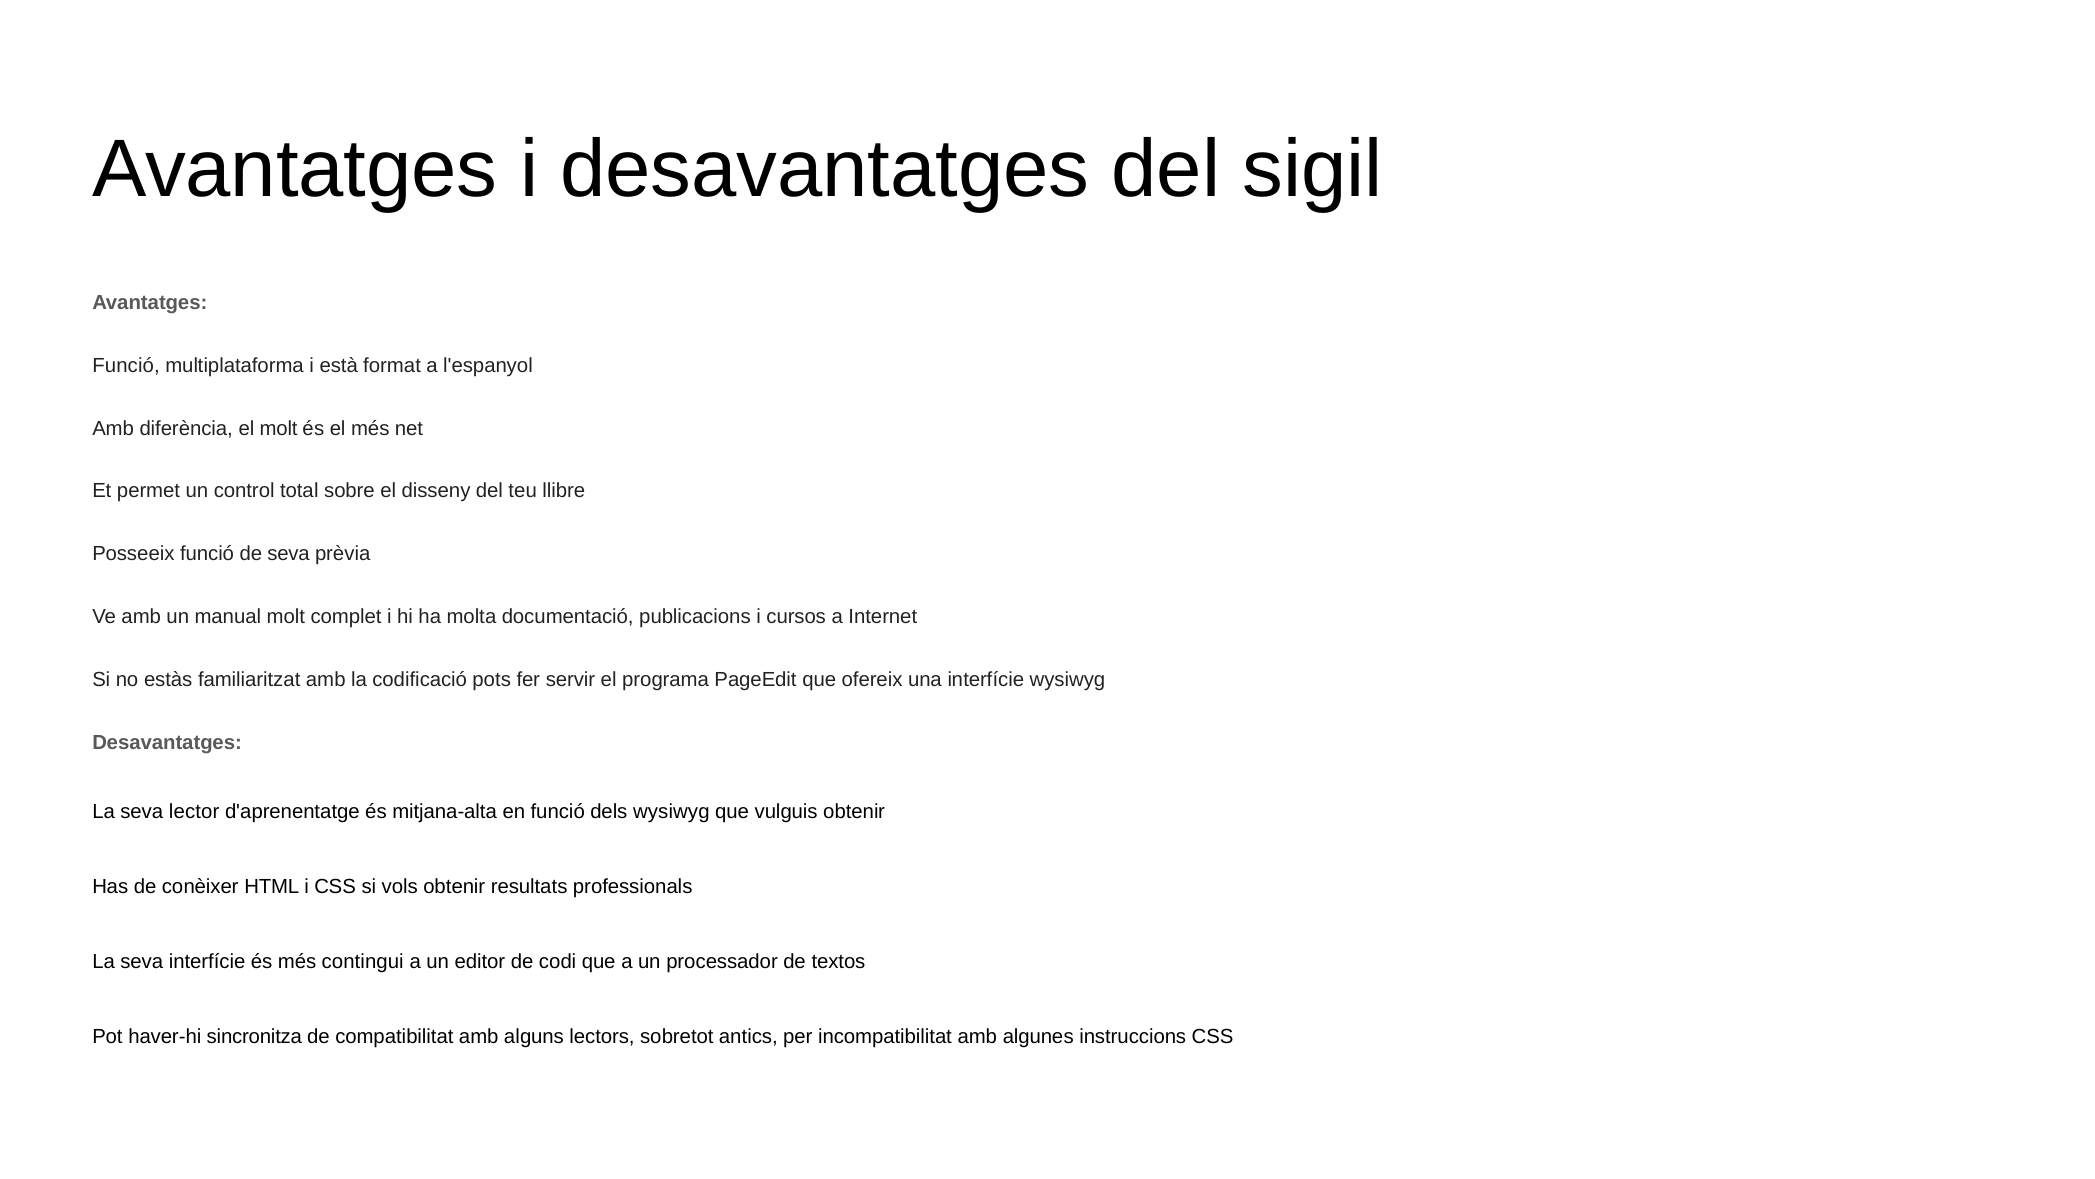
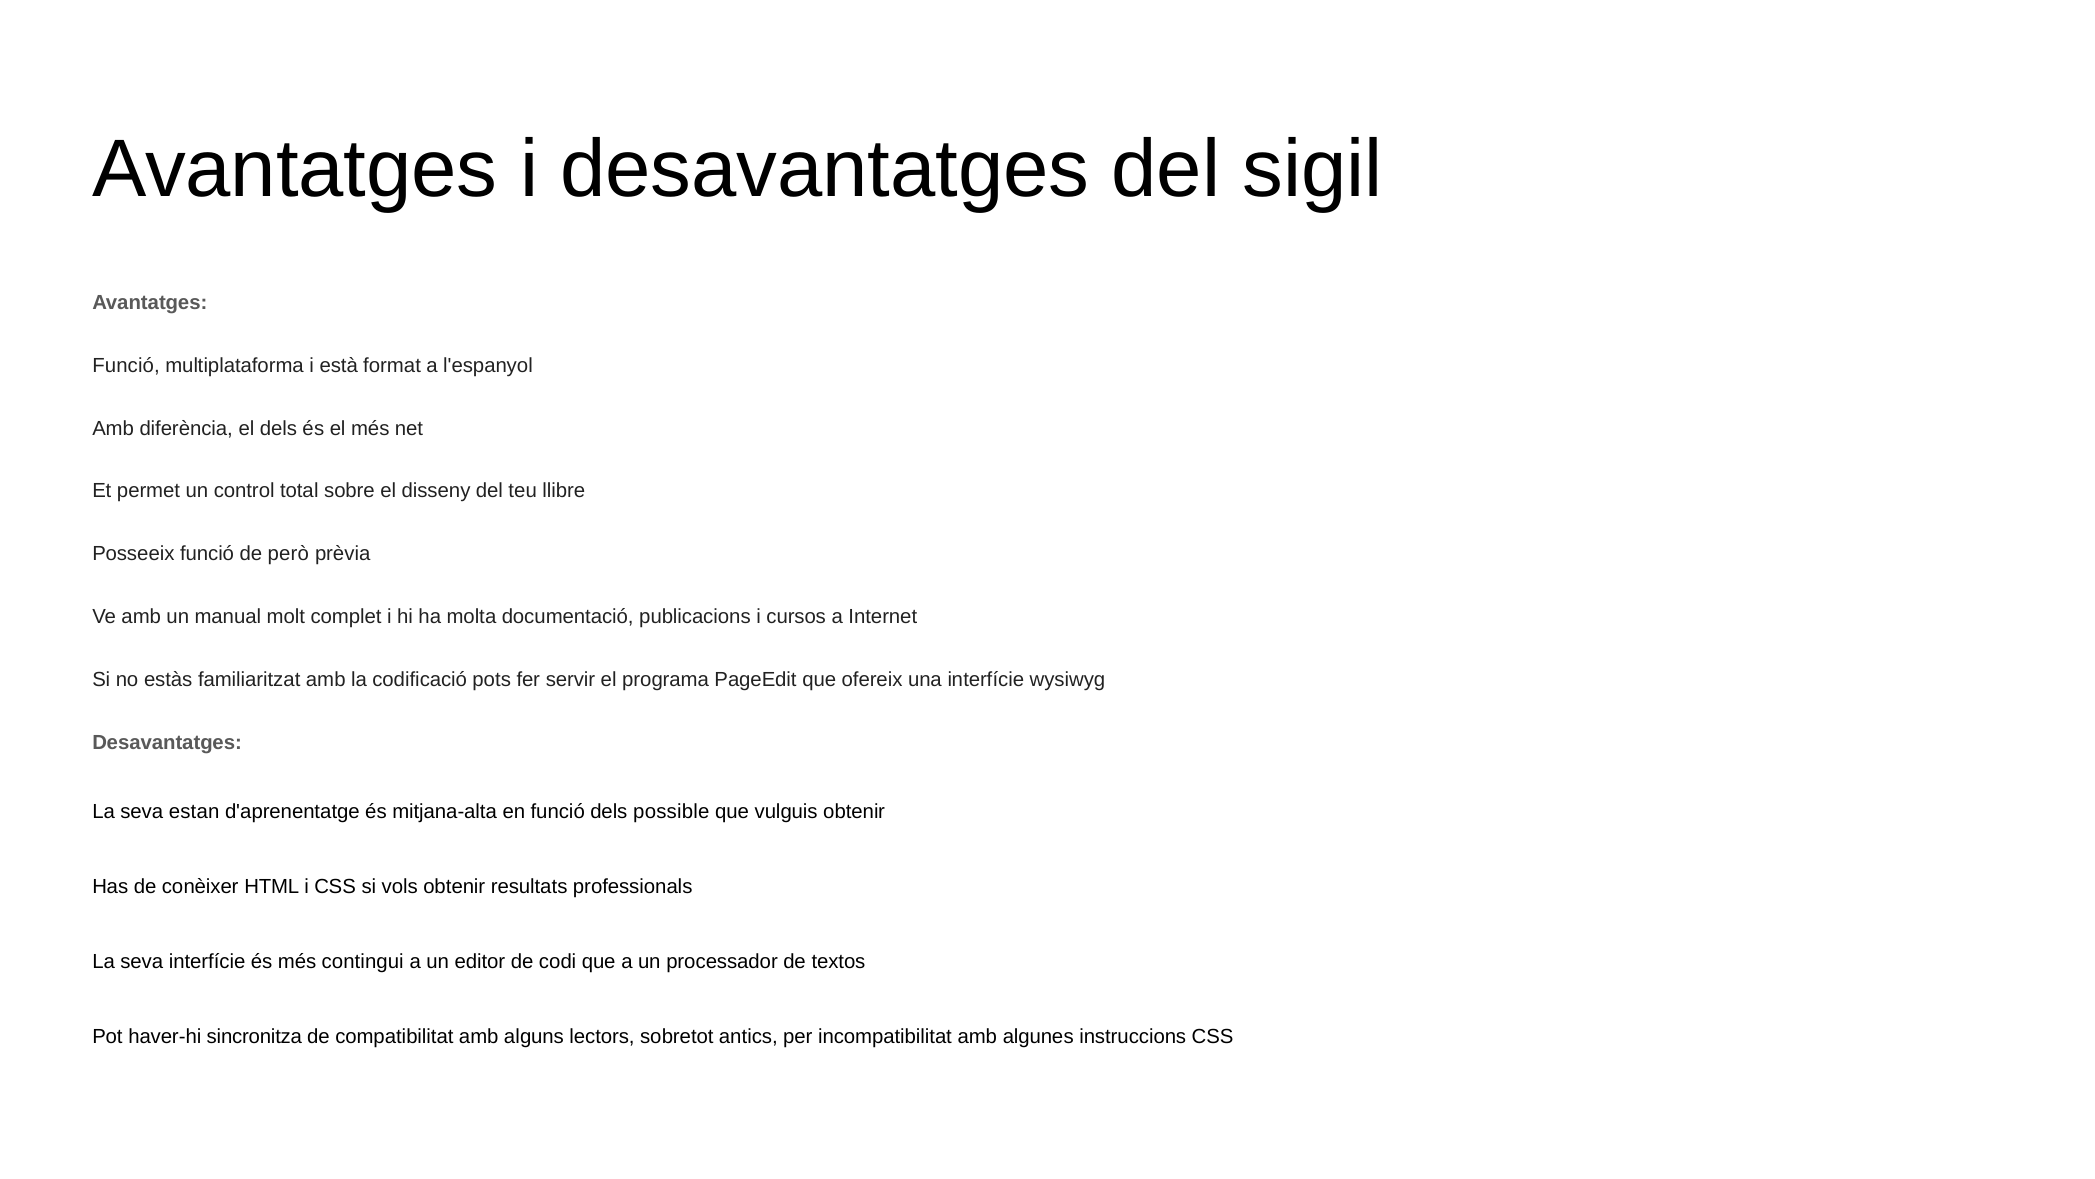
el molt: molt -> dels
de seva: seva -> però
lector: lector -> estan
dels wysiwyg: wysiwyg -> possible
